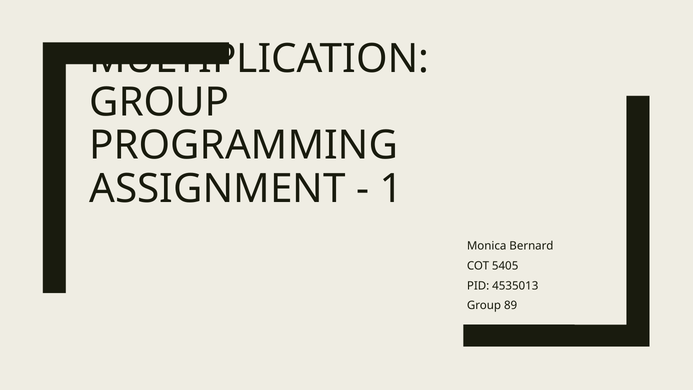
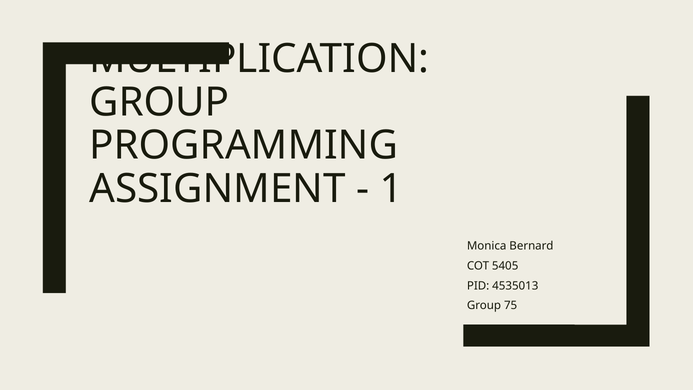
89: 89 -> 75
